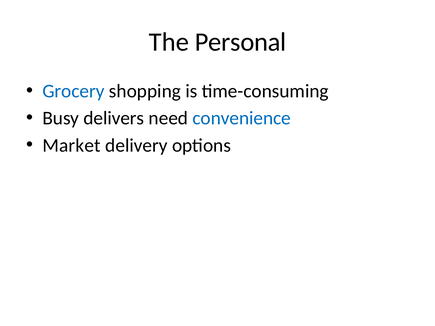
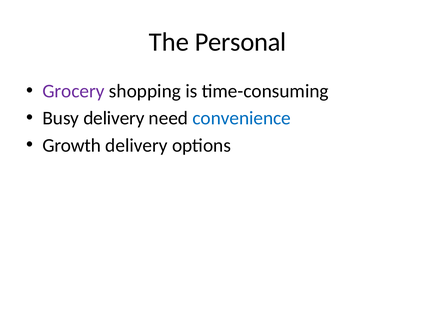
Grocery colour: blue -> purple
Busy delivers: delivers -> delivery
Market: Market -> Growth
